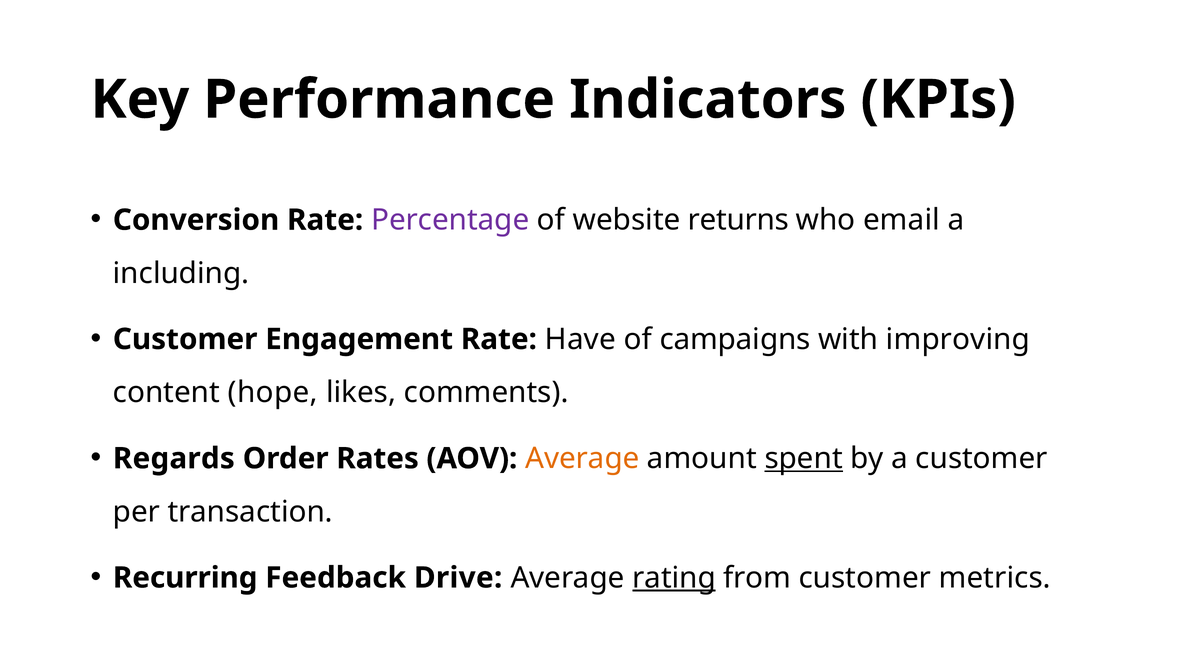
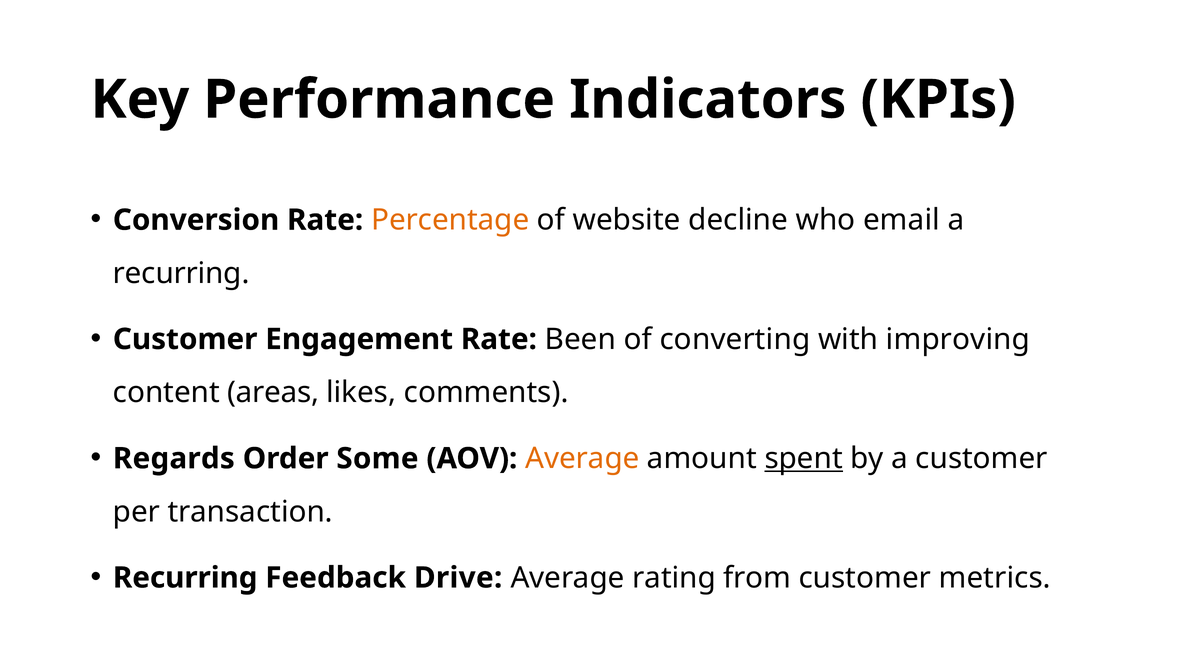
Percentage colour: purple -> orange
returns: returns -> decline
including at (181, 274): including -> recurring
Have: Have -> Been
campaigns: campaigns -> converting
hope: hope -> areas
Rates: Rates -> Some
rating underline: present -> none
